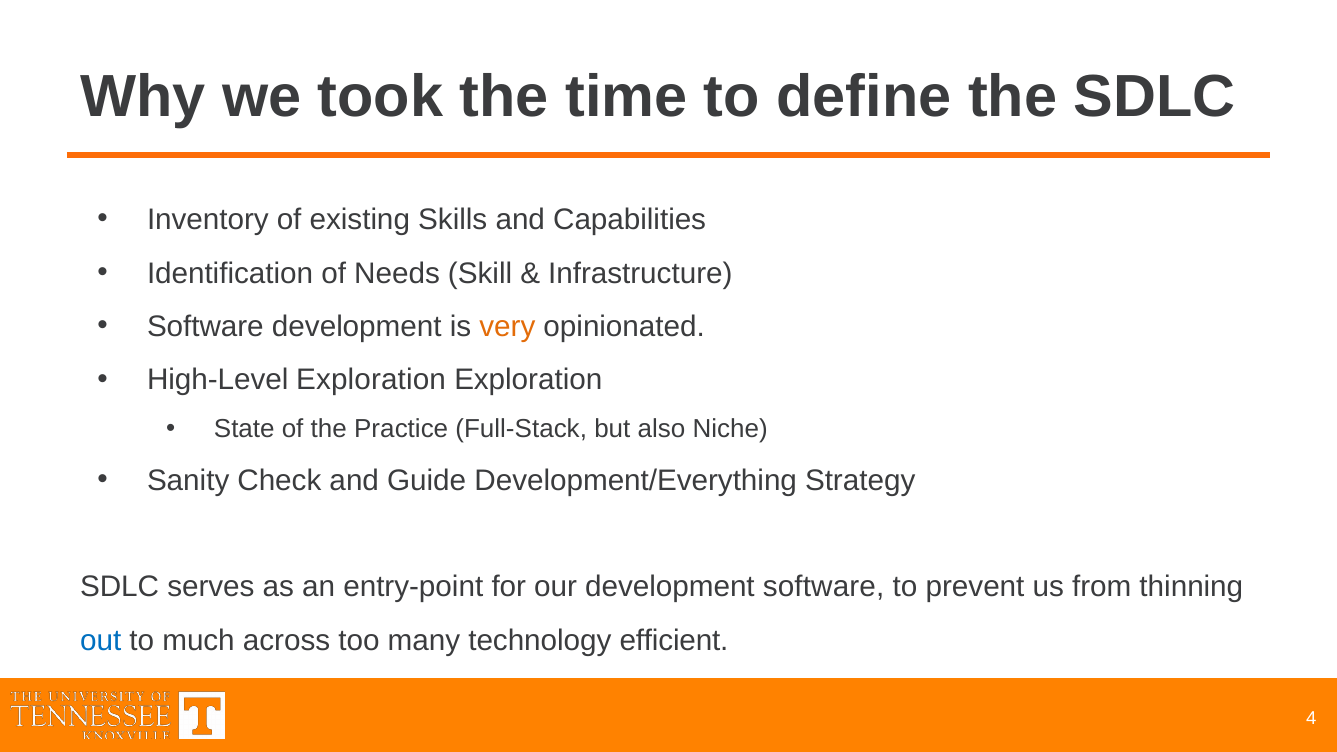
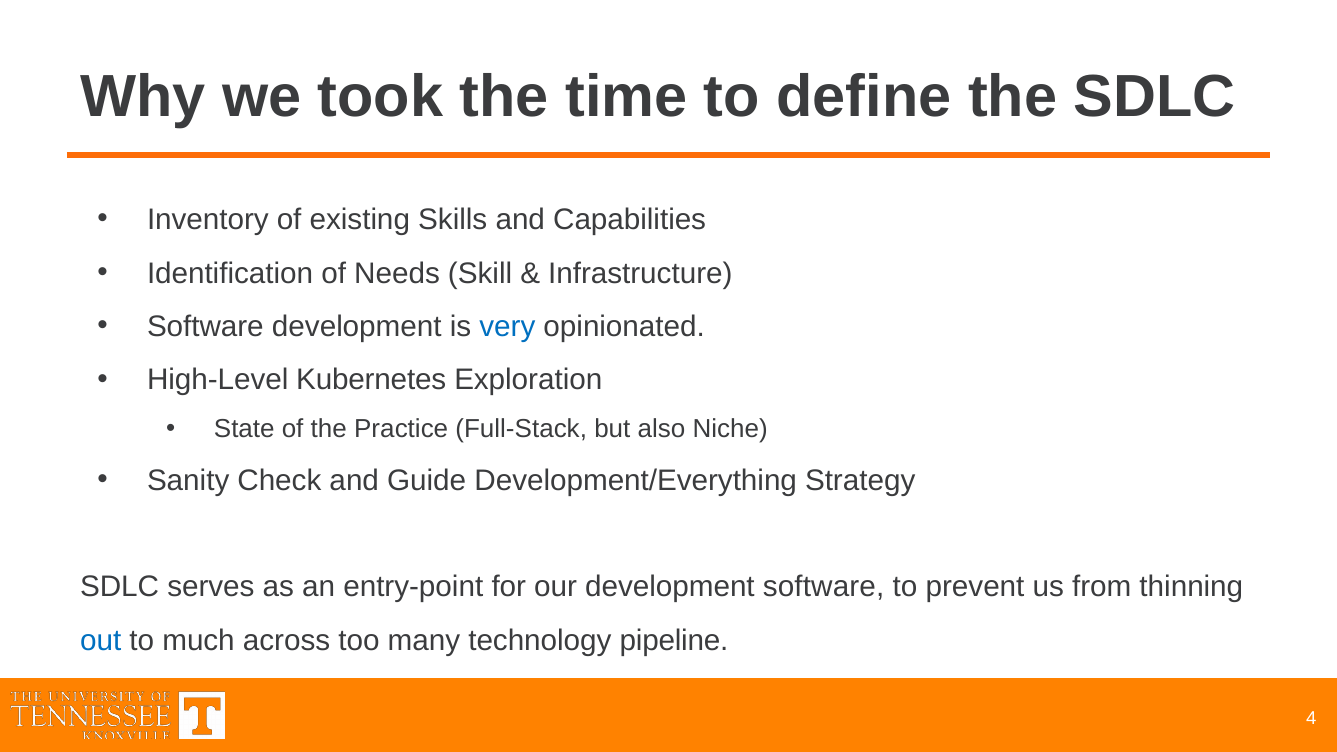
very colour: orange -> blue
High-Level Exploration: Exploration -> Kubernetes
efficient: efficient -> pipeline
